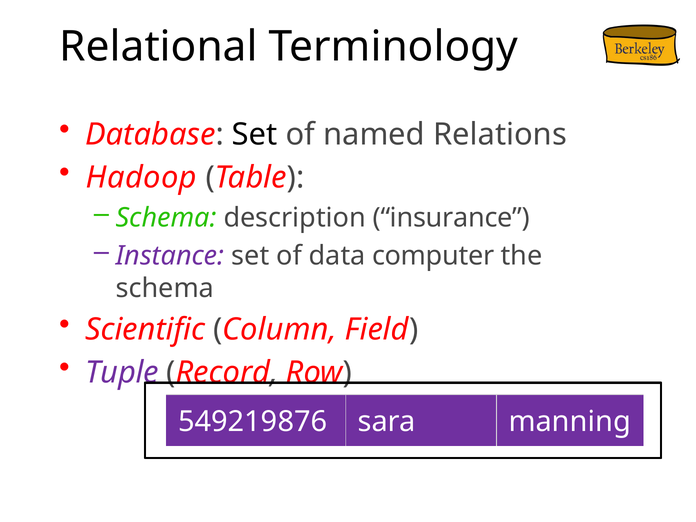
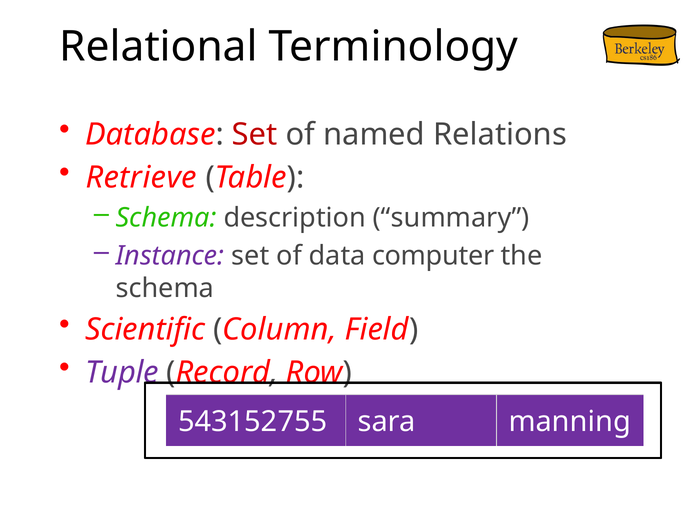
Set at (255, 134) colour: black -> red
Hadoop: Hadoop -> Retrieve
insurance: insurance -> summary
549219876: 549219876 -> 543152755
